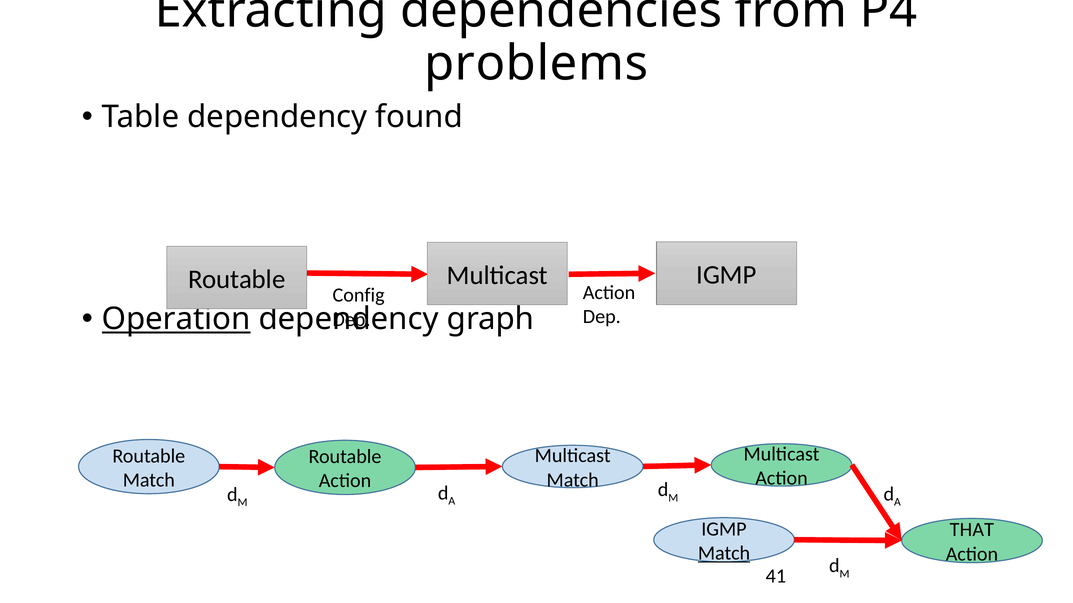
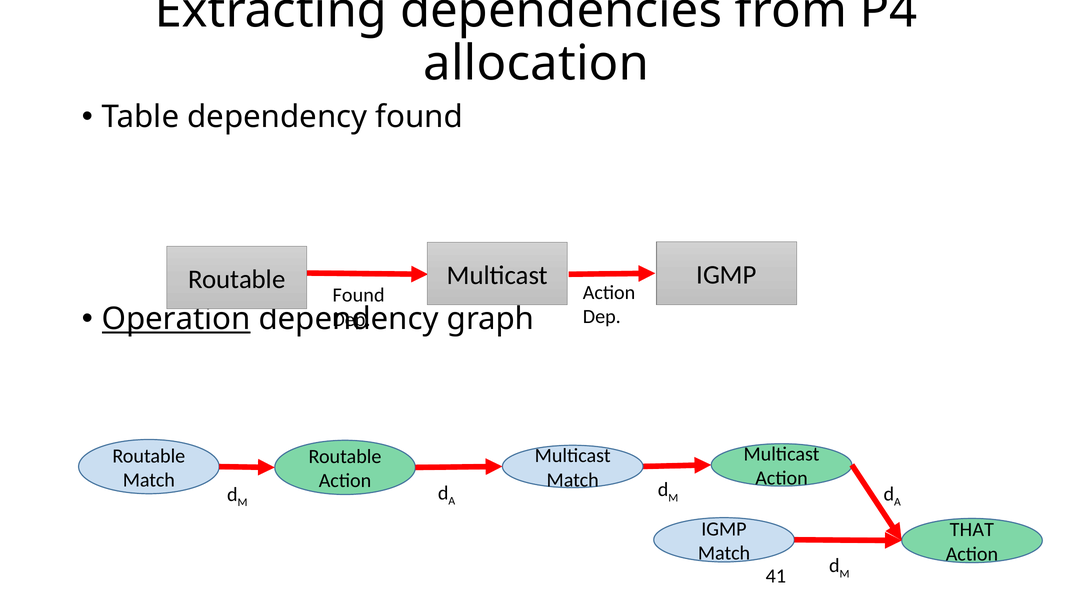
problems: problems -> allocation
Config at (359, 296): Config -> Found
Match at (724, 554) underline: present -> none
